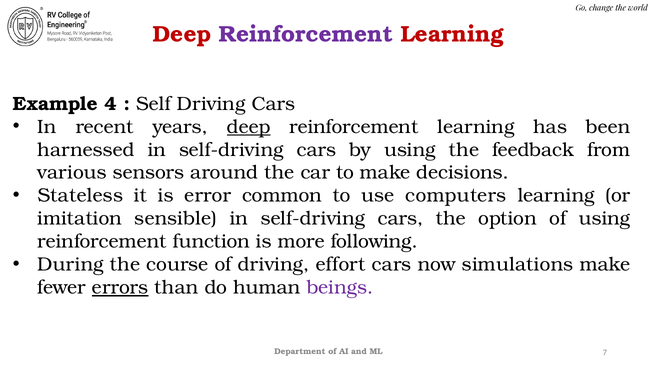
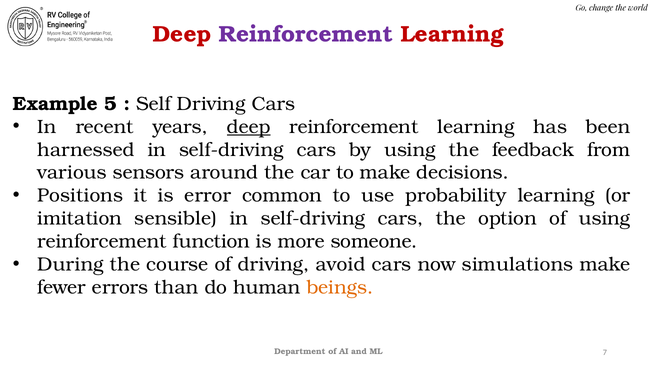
4: 4 -> 5
Stateless: Stateless -> Positions
computers: computers -> probability
following: following -> someone
effort: effort -> avoid
errors underline: present -> none
beings colour: purple -> orange
